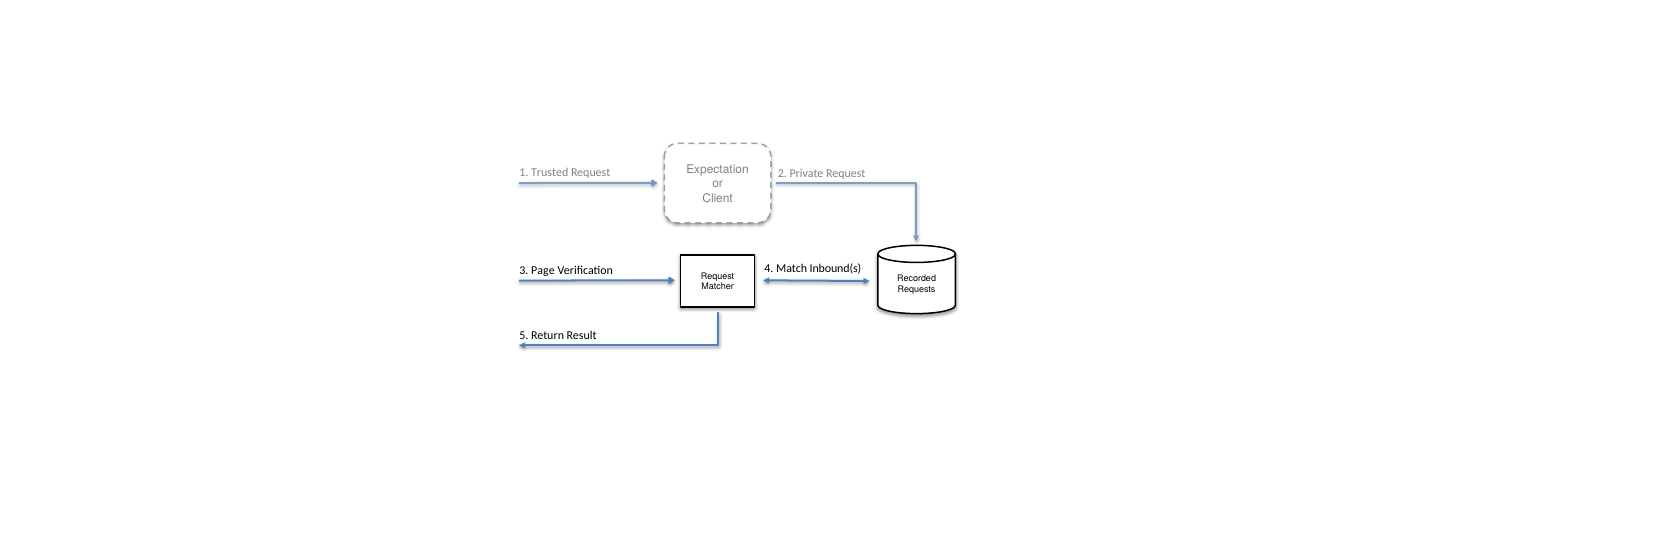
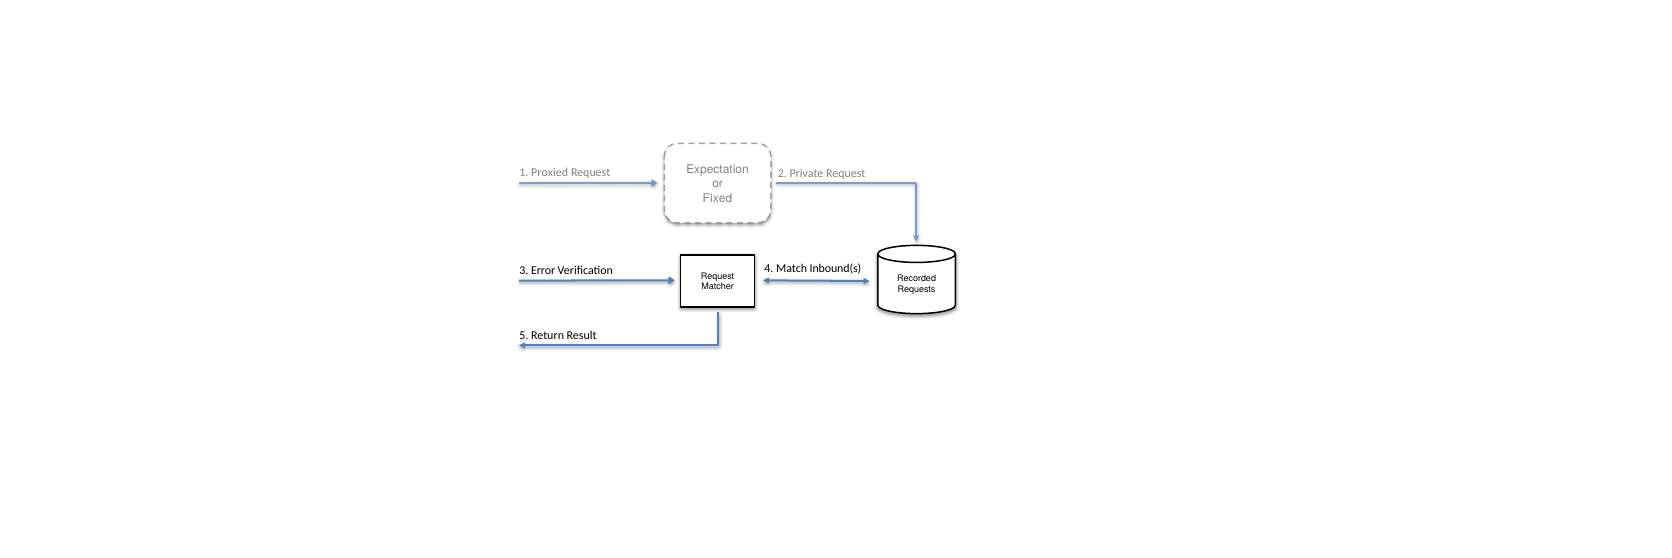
Trusted: Trusted -> Proxied
Client: Client -> Fixed
Page: Page -> Error
